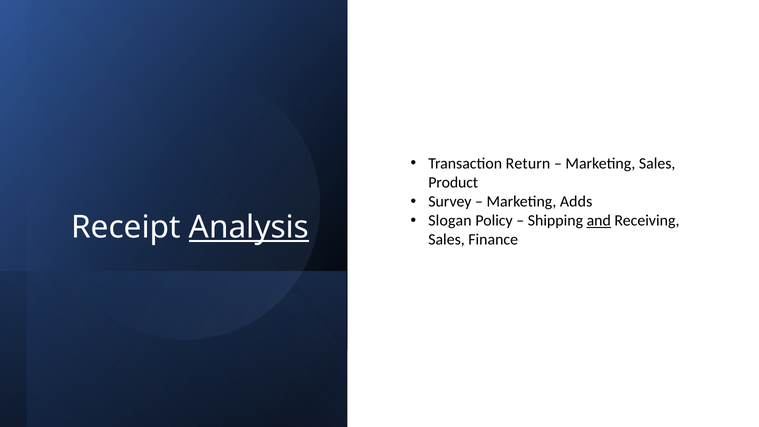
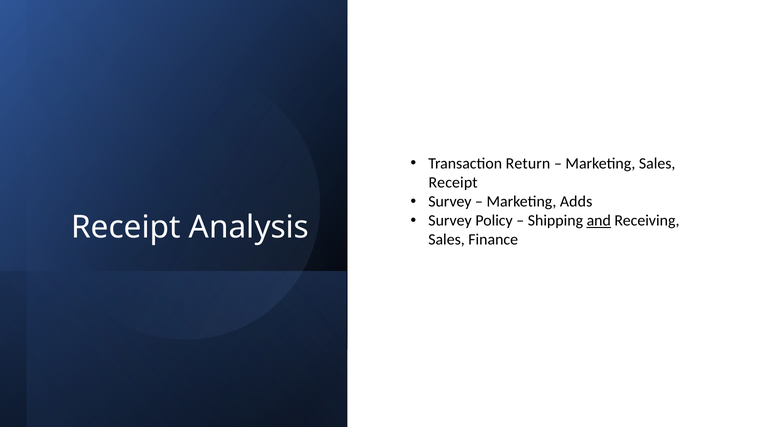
Product at (453, 183): Product -> Receipt
Slogan at (450, 221): Slogan -> Survey
Analysis underline: present -> none
